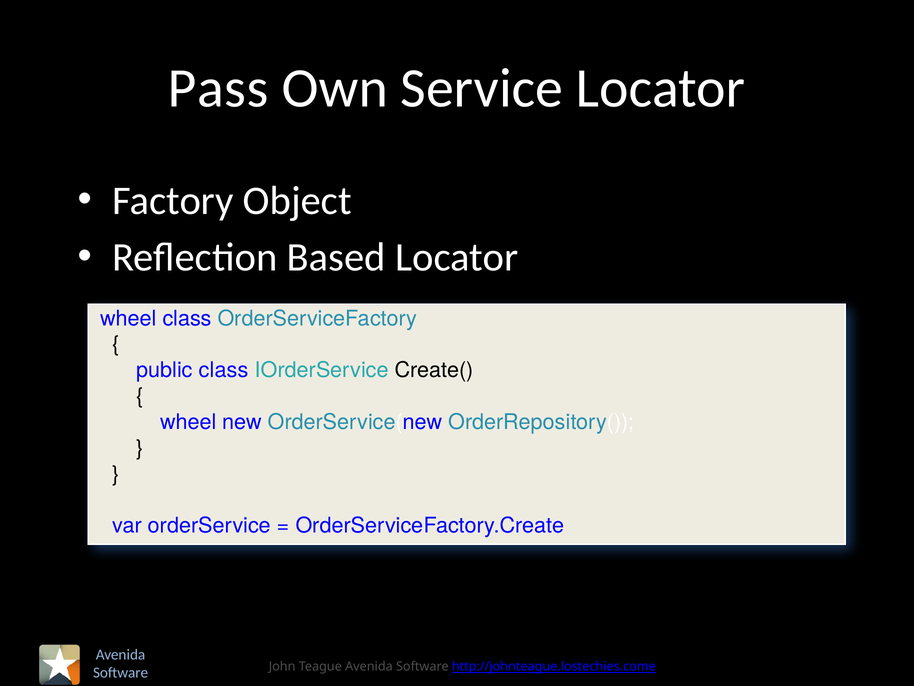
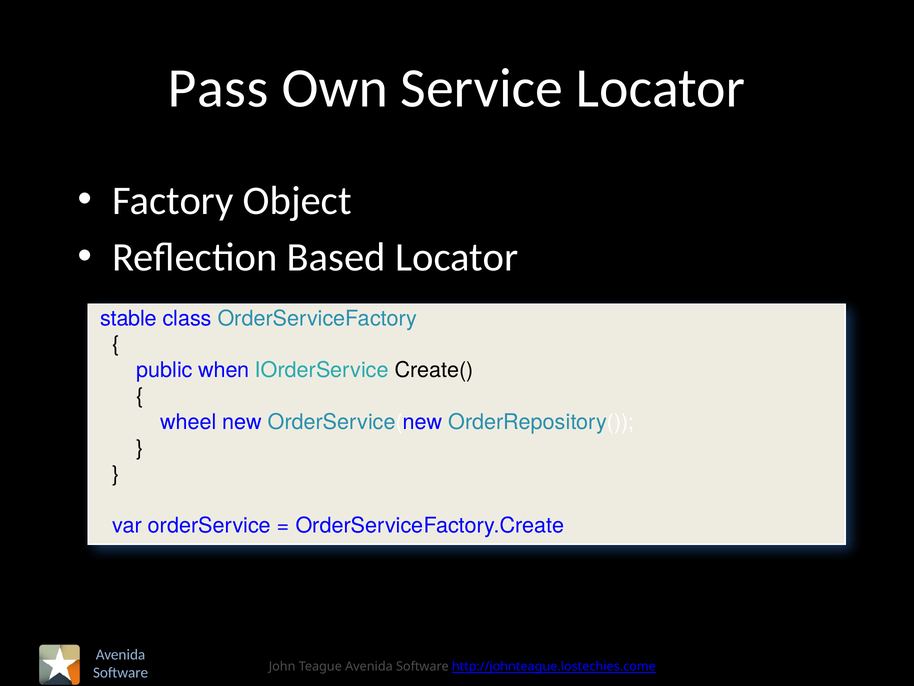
wheel at (128, 318): wheel -> stable
public class: class -> when
